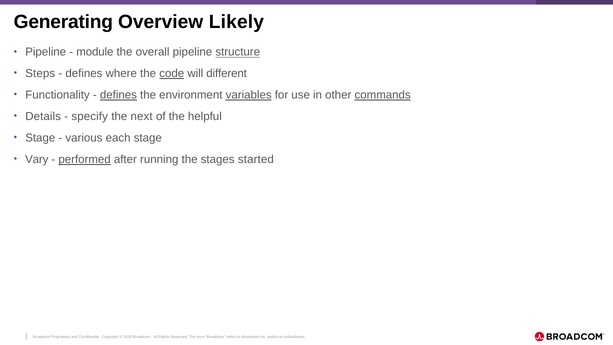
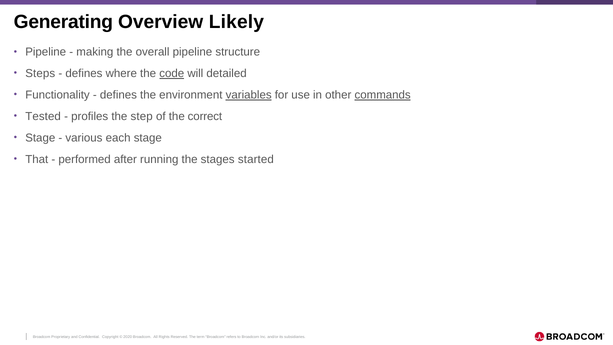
module: module -> making
structure underline: present -> none
different: different -> detailed
defines at (118, 95) underline: present -> none
Details: Details -> Tested
specify: specify -> profiles
next: next -> step
helpful: helpful -> correct
Vary: Vary -> That
performed underline: present -> none
